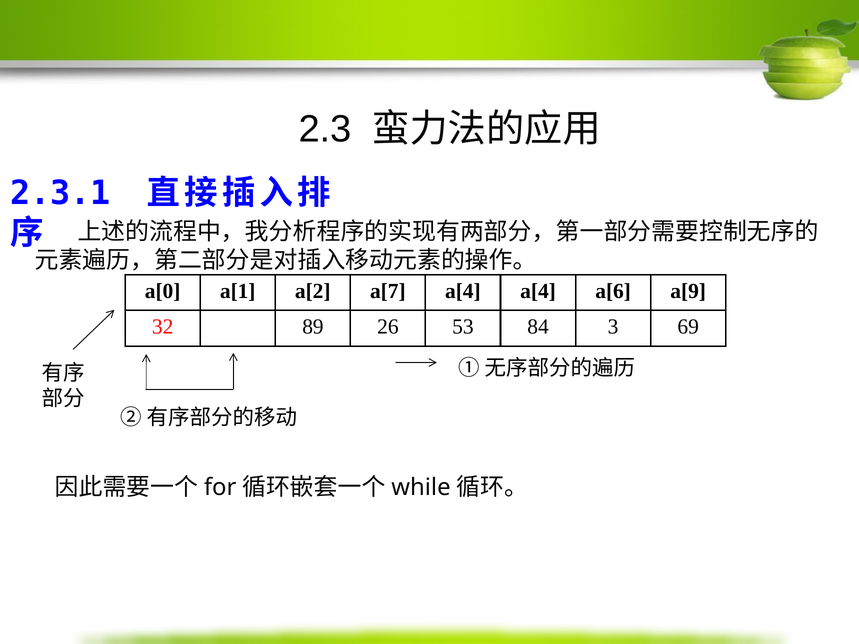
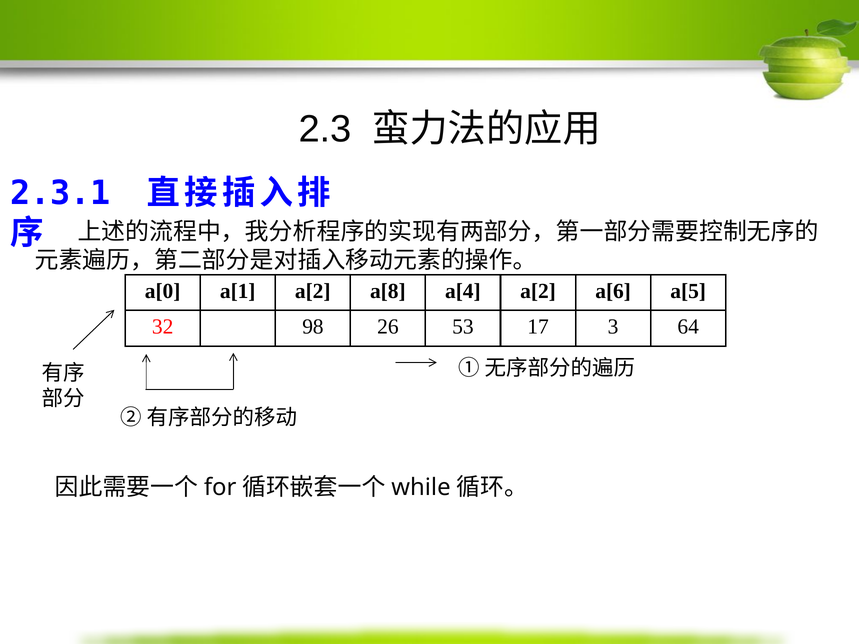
a[7: a[7 -> a[8
a[4 a[4: a[4 -> a[2
a[9: a[9 -> a[5
89: 89 -> 98
84: 84 -> 17
69: 69 -> 64
